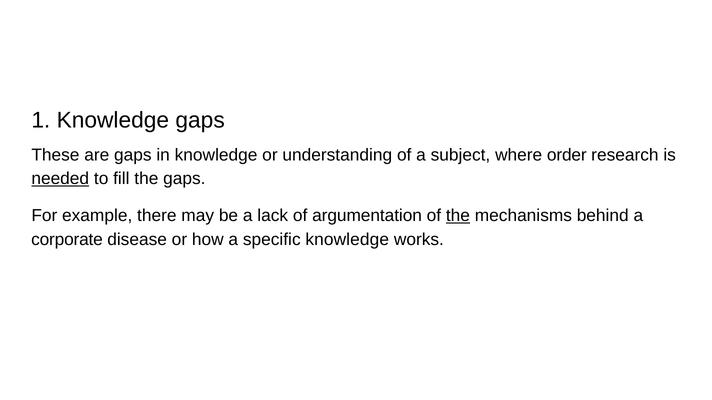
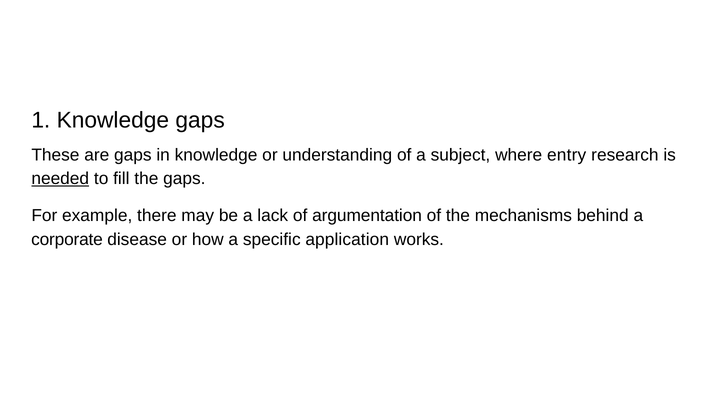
order: order -> entry
the at (458, 216) underline: present -> none
specific knowledge: knowledge -> application
